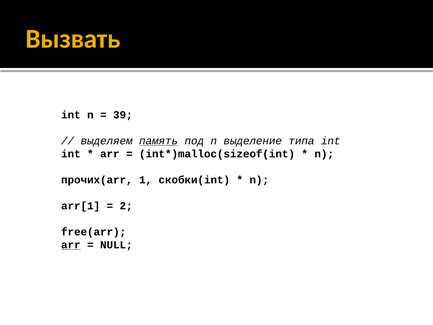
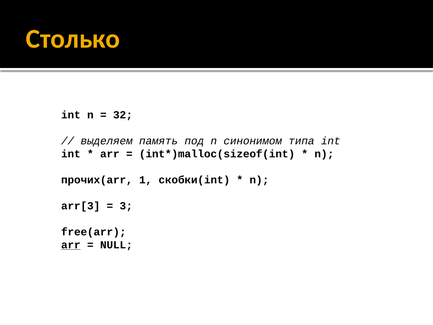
Вызвать: Вызвать -> Столько
39: 39 -> 32
память underline: present -> none
выделение: выделение -> синонимом
arr[1: arr[1 -> arr[3
2: 2 -> 3
